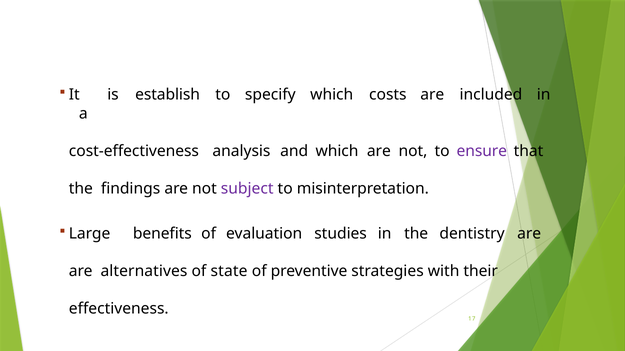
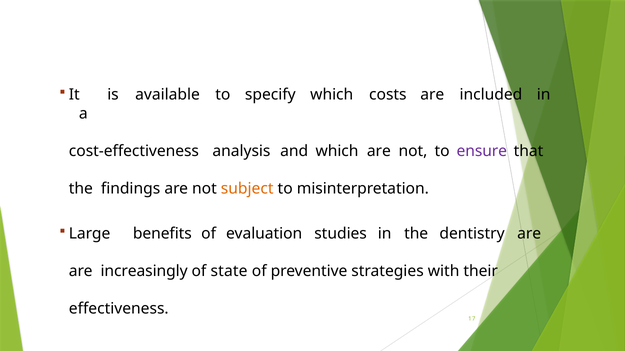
establish: establish -> available
subject colour: purple -> orange
alternatives: alternatives -> increasingly
